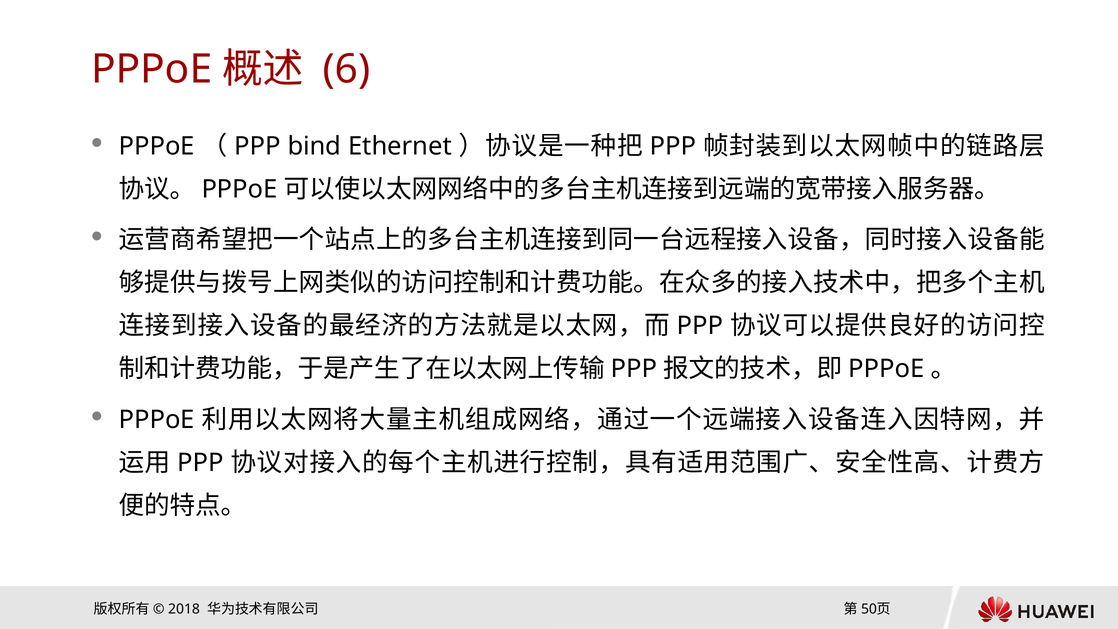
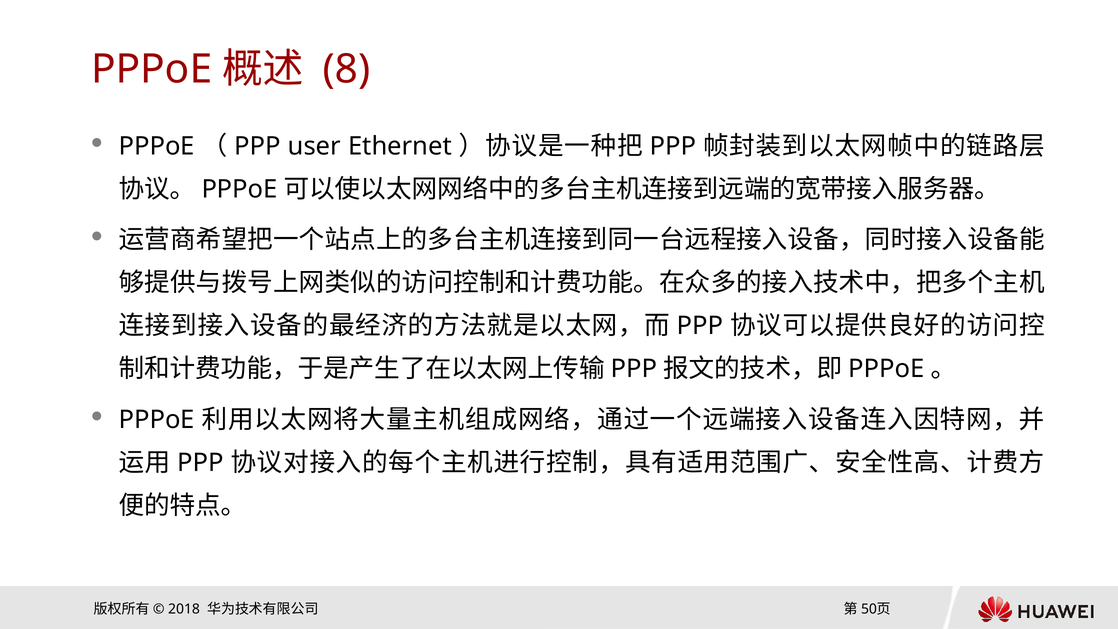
6: 6 -> 8
bind: bind -> user
